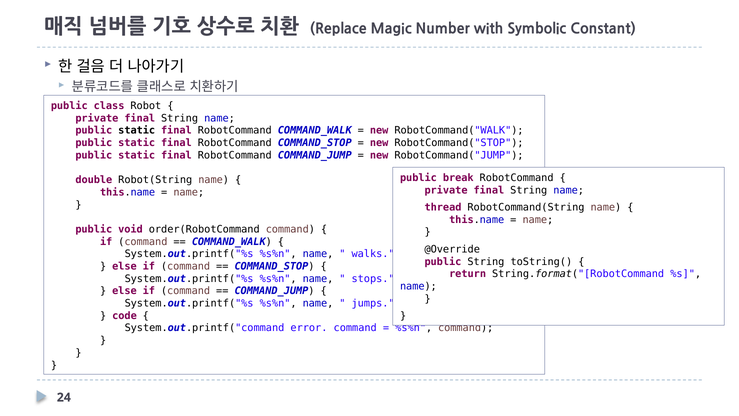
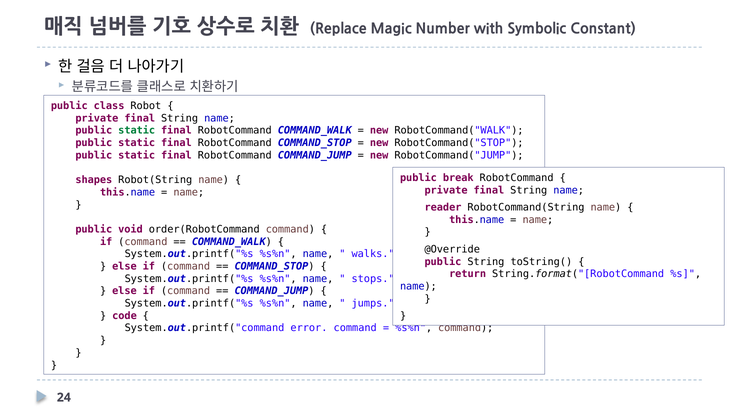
static at (137, 130) colour: black -> green
double: double -> shapes
thread: thread -> reader
